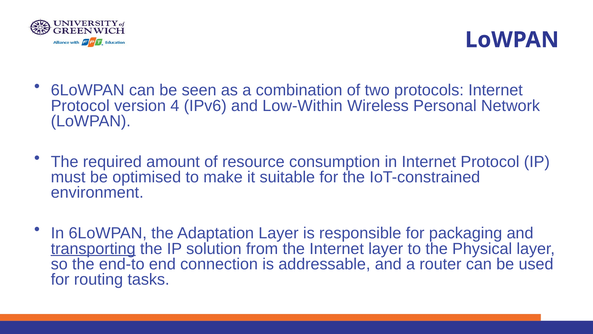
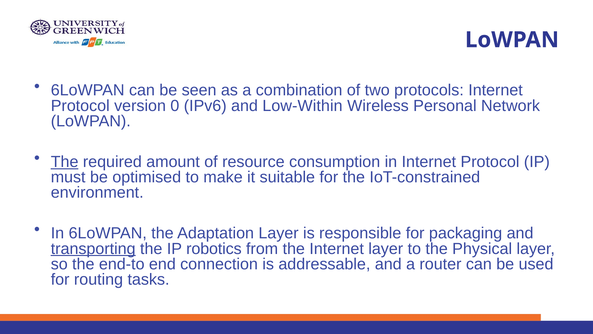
4: 4 -> 0
The at (65, 162) underline: none -> present
solution: solution -> robotics
